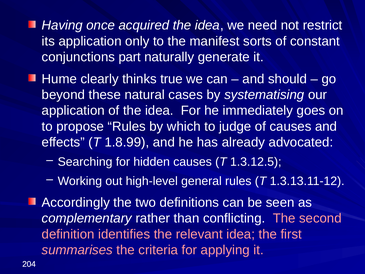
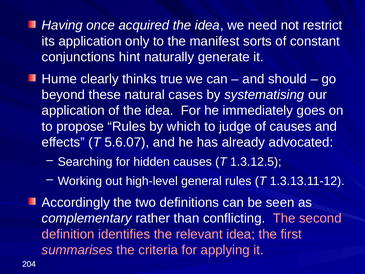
part: part -> hint
1.8.99: 1.8.99 -> 5.6.07
